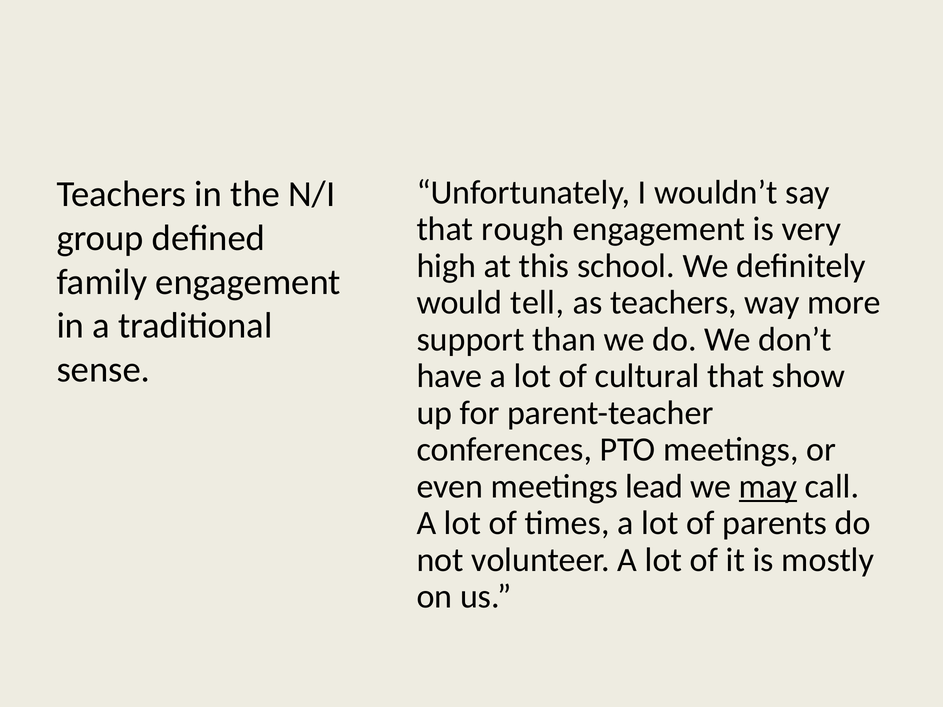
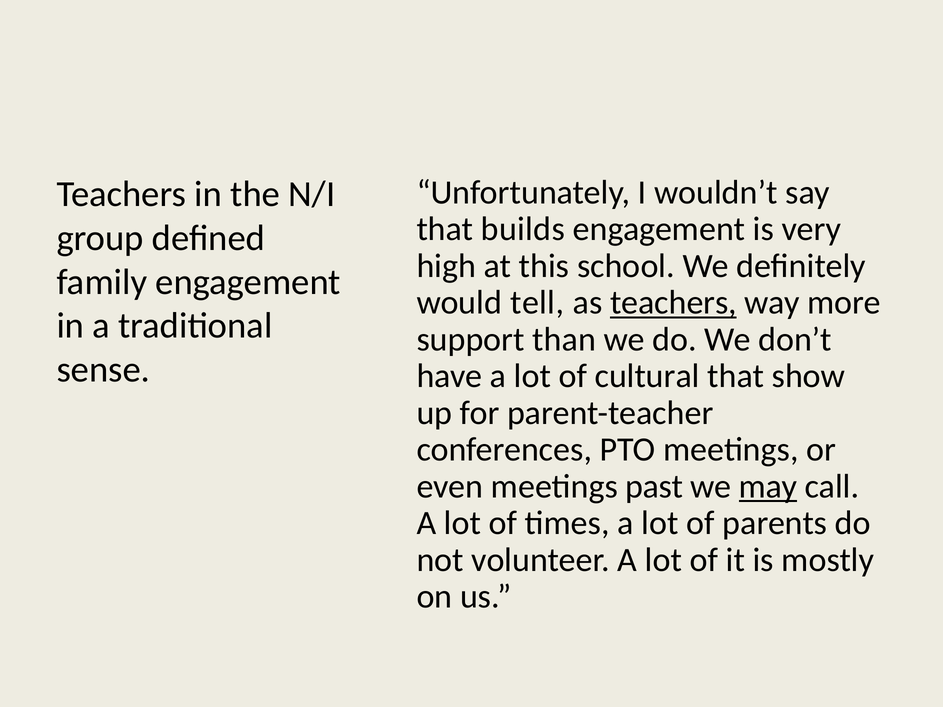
rough: rough -> builds
teachers at (673, 303) underline: none -> present
lead: lead -> past
